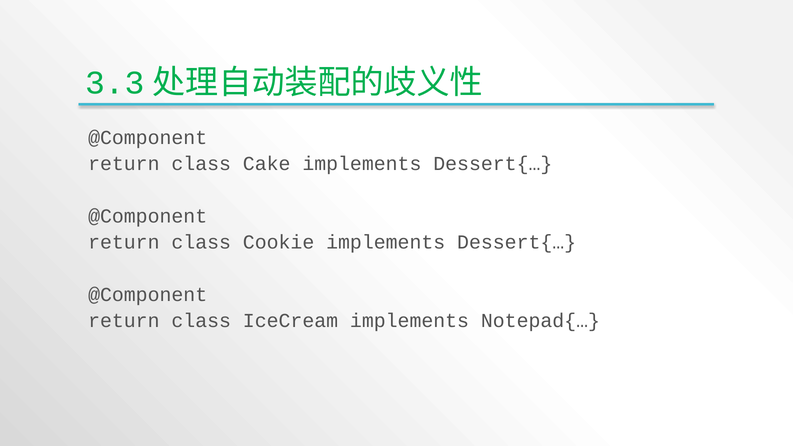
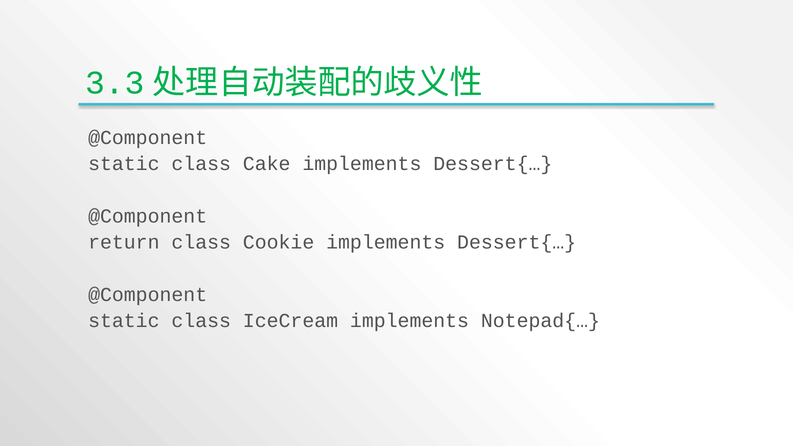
return at (124, 164): return -> static
return at (124, 321): return -> static
